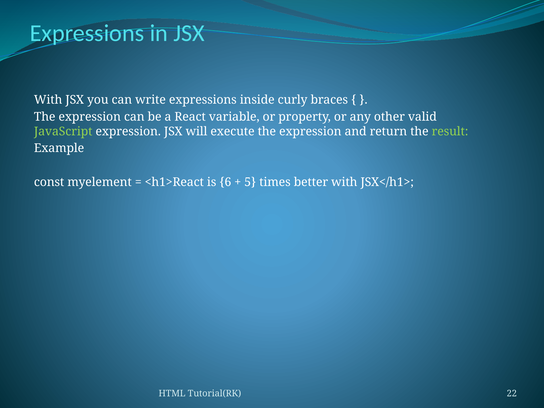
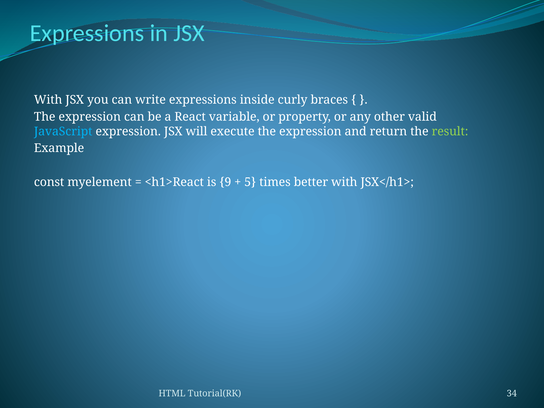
JavaScript colour: light green -> light blue
6: 6 -> 9
22: 22 -> 34
